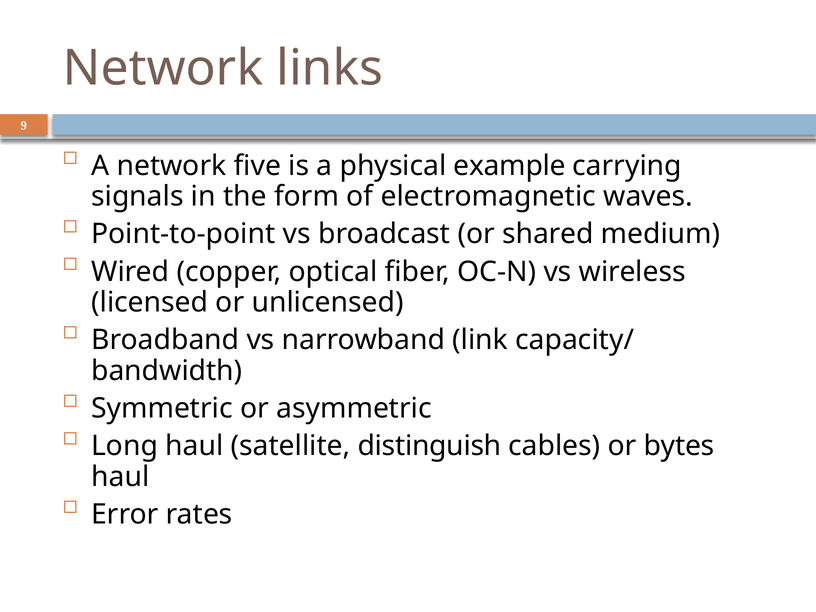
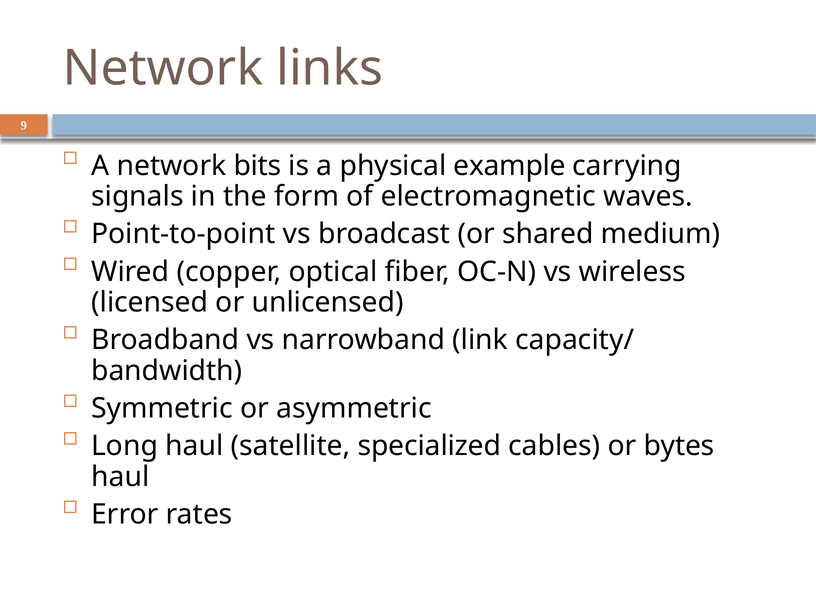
five: five -> bits
distinguish: distinguish -> specialized
